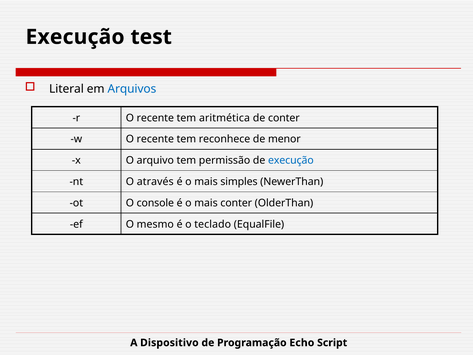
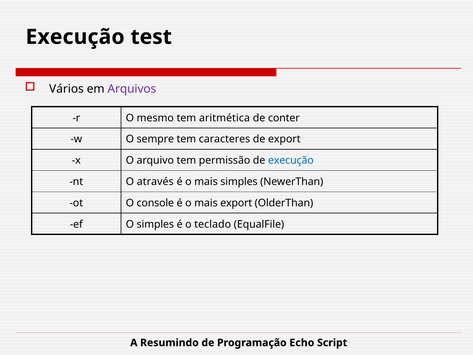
Literal: Literal -> Vários
Arquivos colour: blue -> purple
r O recente: recente -> mesmo
w O recente: recente -> sempre
reconhece: reconhece -> caracteres
de menor: menor -> export
mais conter: conter -> export
O mesmo: mesmo -> simples
Dispositivo: Dispositivo -> Resumindo
